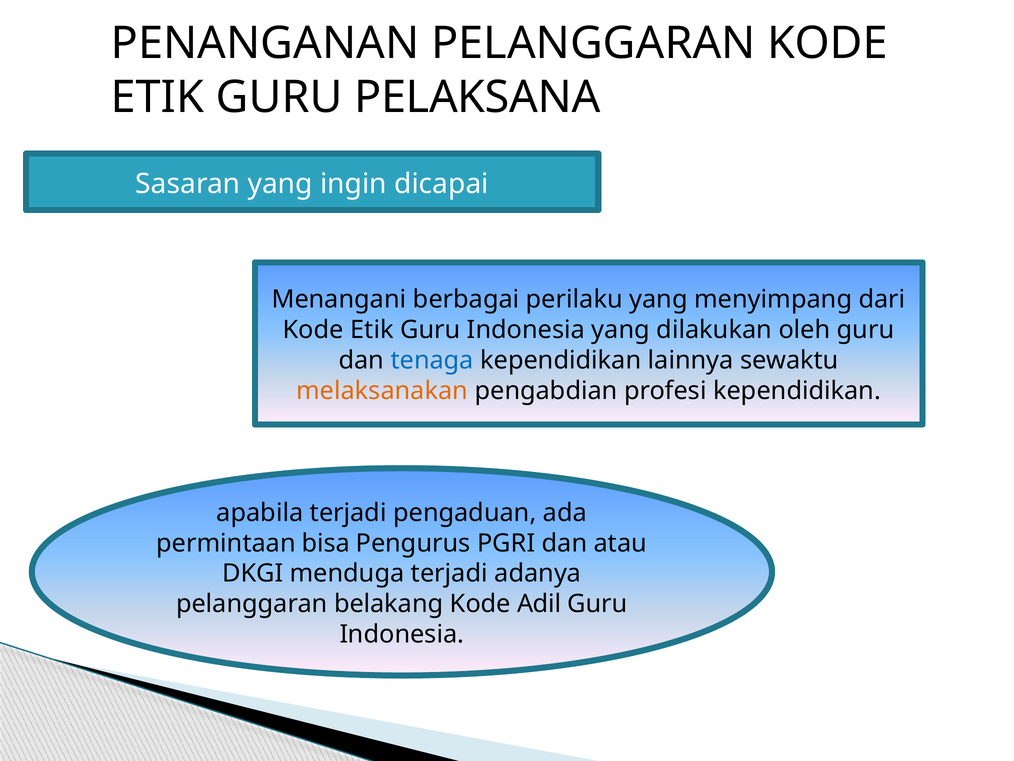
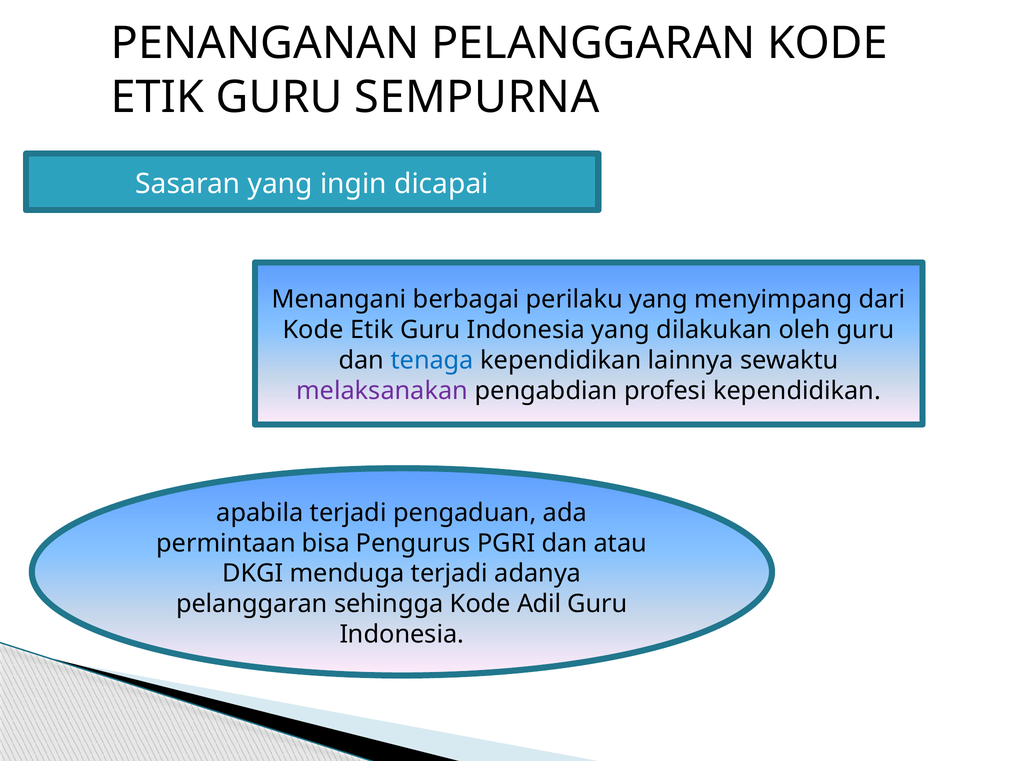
PELAKSANA: PELAKSANA -> SEMPURNA
melaksanakan colour: orange -> purple
belakang: belakang -> sehingga
